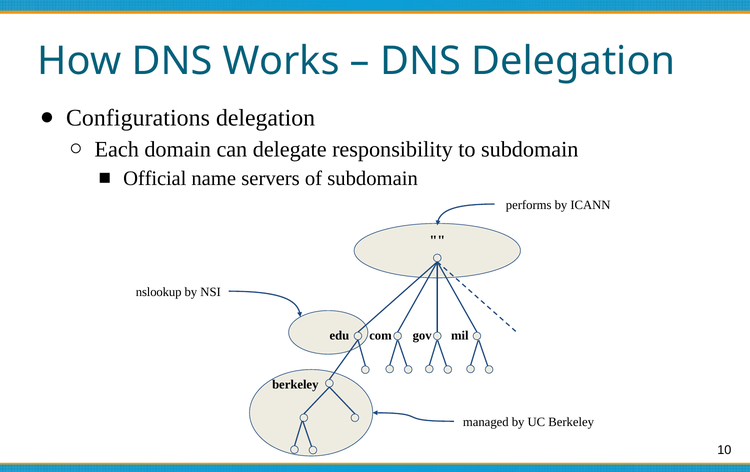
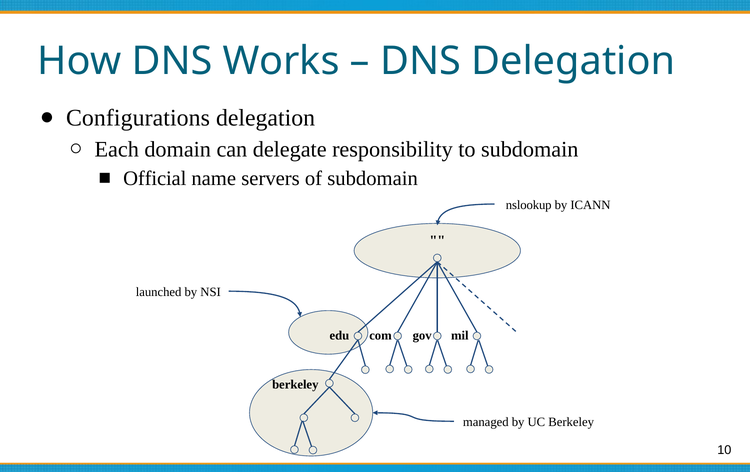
performs: performs -> nslookup
nslookup: nslookup -> launched
